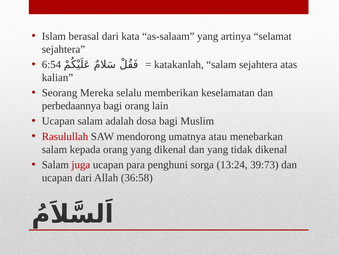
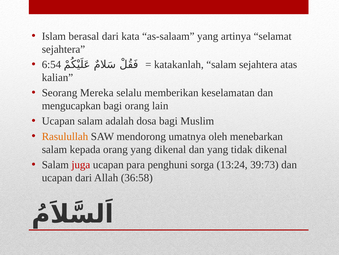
perbedaannya: perbedaannya -> mengucapkan
Rasulullah colour: red -> orange
atau: atau -> oleh
